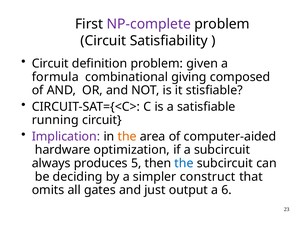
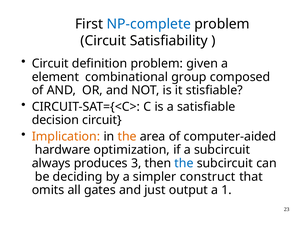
NP-complete colour: purple -> blue
formula: formula -> element
giving: giving -> group
running: running -> decision
Implication colour: purple -> orange
5: 5 -> 3
6: 6 -> 1
